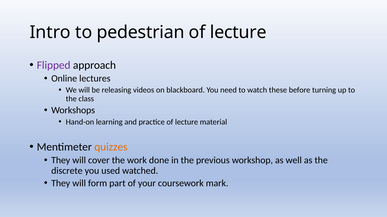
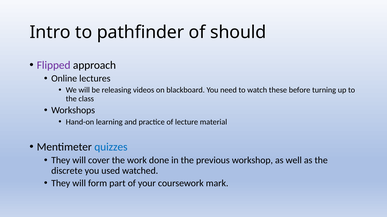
pedestrian: pedestrian -> pathfinder
lecture at (238, 33): lecture -> should
quizzes colour: orange -> blue
